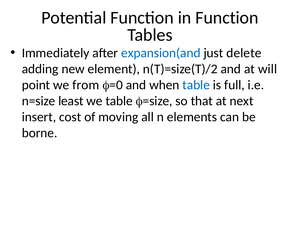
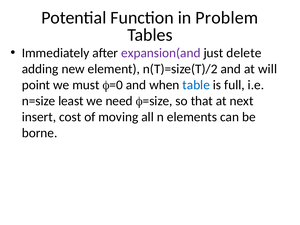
in Function: Function -> Problem
expansion(and colour: blue -> purple
from: from -> must
we table: table -> need
